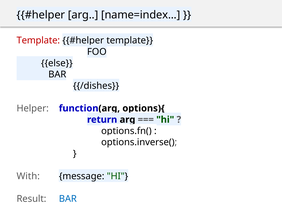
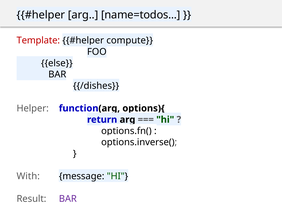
name=index: name=index -> name=todos
template at (130, 40): template -> compute
BAR at (68, 198) colour: blue -> purple
